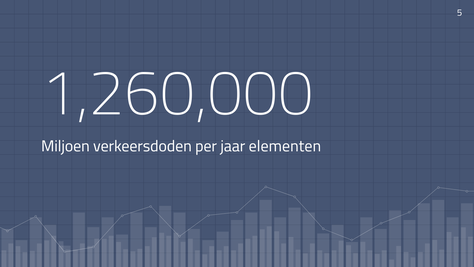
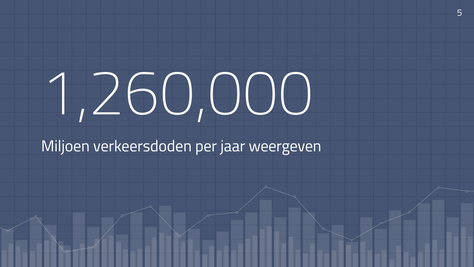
elementen: elementen -> weergeven
